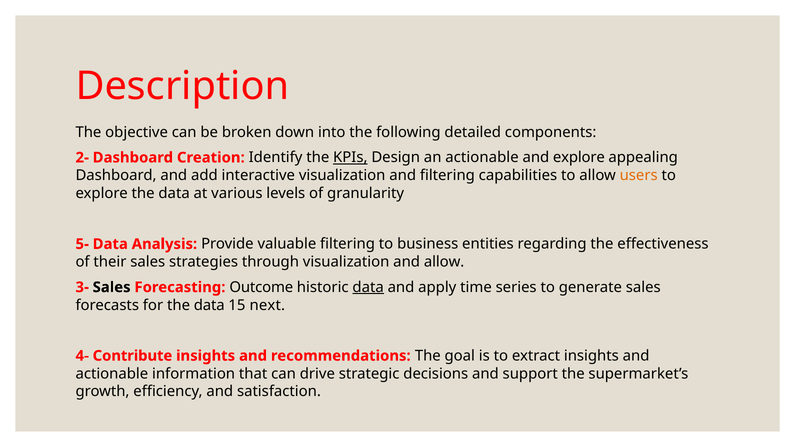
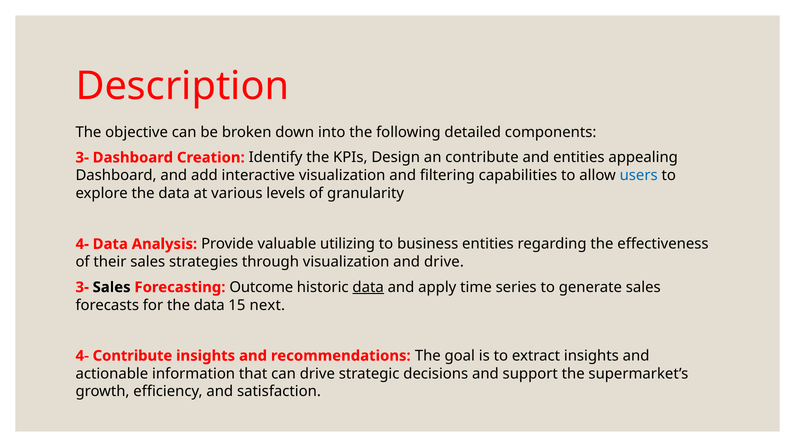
2- at (82, 158): 2- -> 3-
KPIs underline: present -> none
an actionable: actionable -> contribute
and explore: explore -> entities
users colour: orange -> blue
5- at (82, 244): 5- -> 4-
valuable filtering: filtering -> utilizing
and allow: allow -> drive
